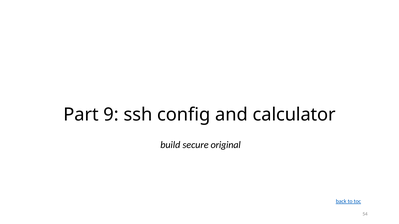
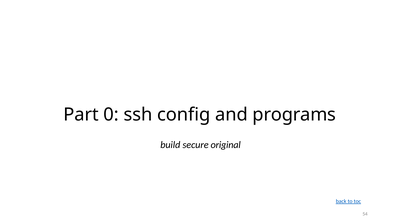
9: 9 -> 0
calculator: calculator -> programs
